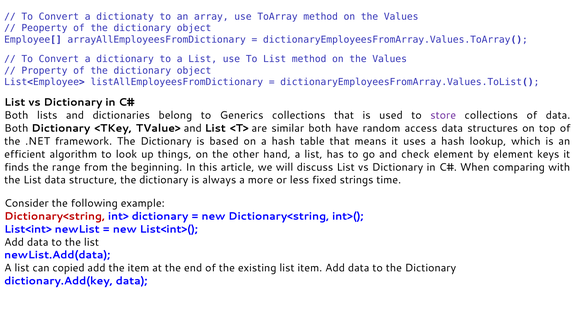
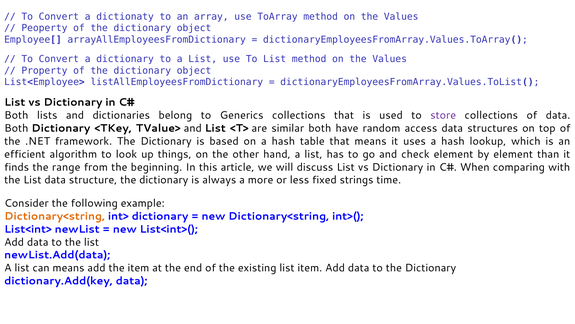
keys: keys -> than
Dictionary<string at (55, 216) colour: red -> orange
can copied: copied -> means
